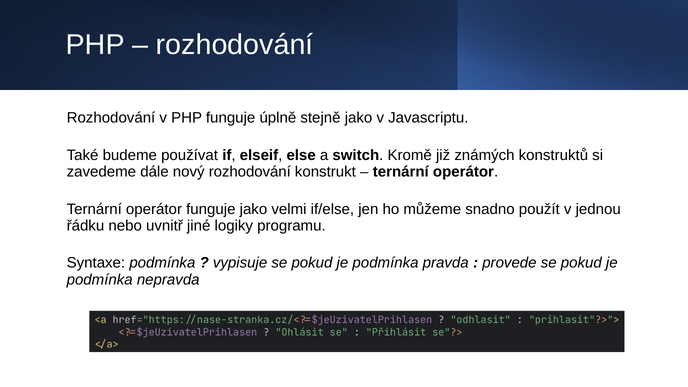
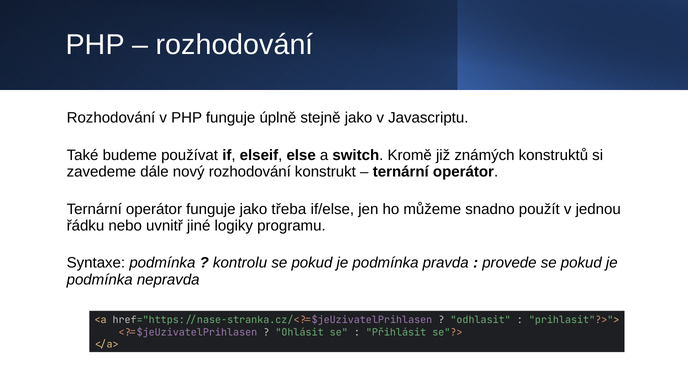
velmi: velmi -> třeba
vypisuje: vypisuje -> kontrolu
